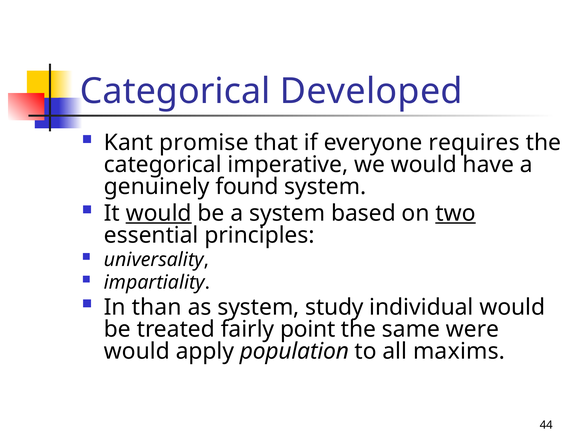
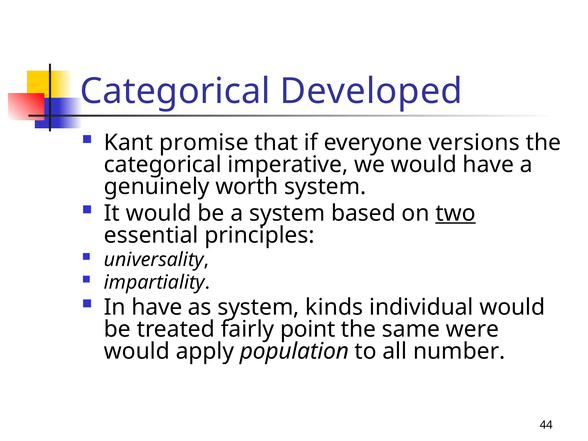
requires: requires -> versions
found: found -> worth
would at (159, 213) underline: present -> none
In than: than -> have
study: study -> kinds
maxims: maxims -> number
